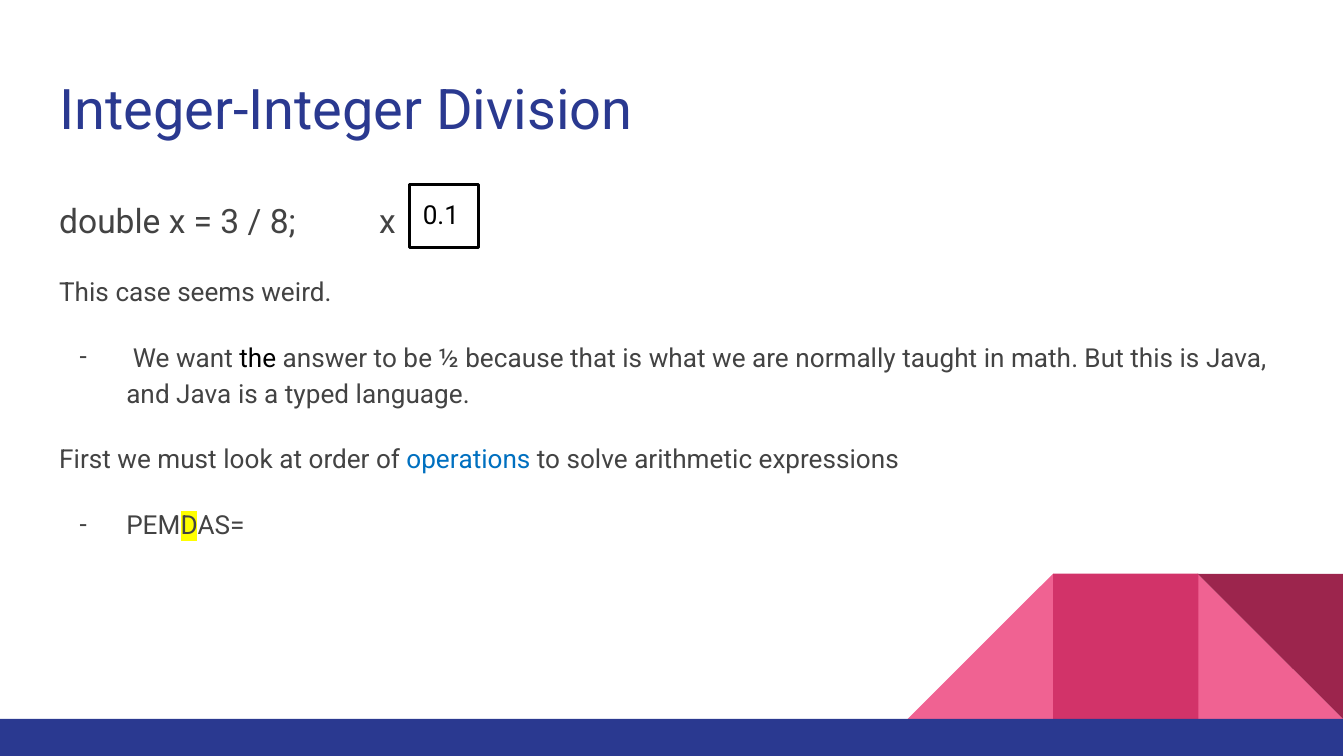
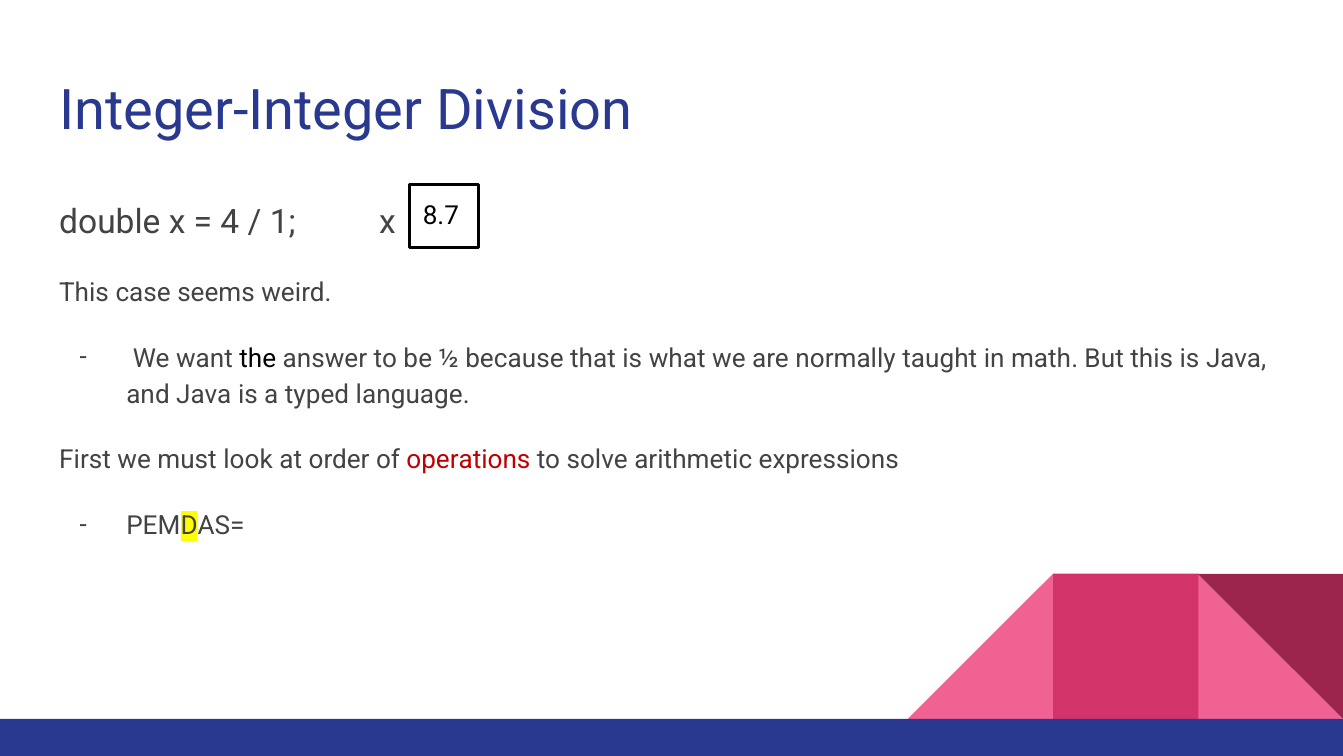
0.1: 0.1 -> 8.7
3: 3 -> 4
8: 8 -> 1
operations colour: blue -> red
